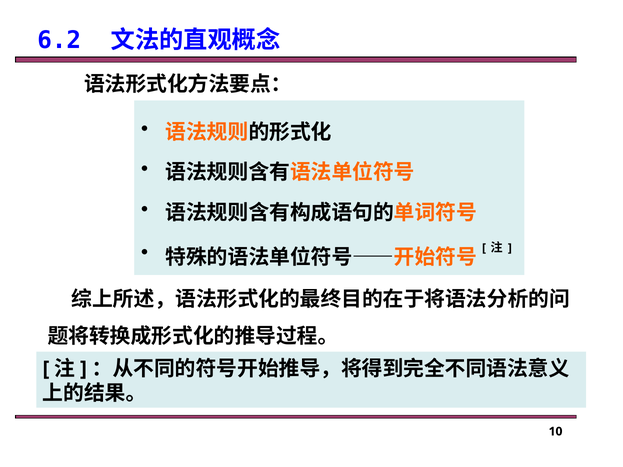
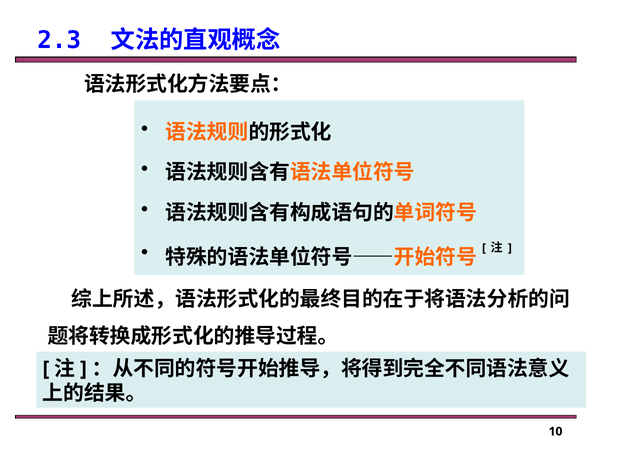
6.2: 6.2 -> 2.3
